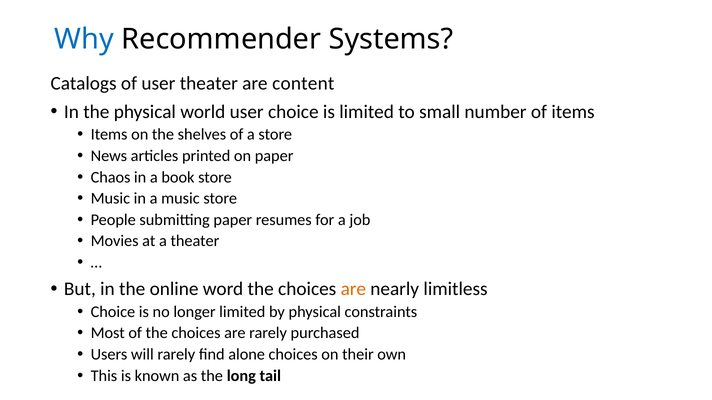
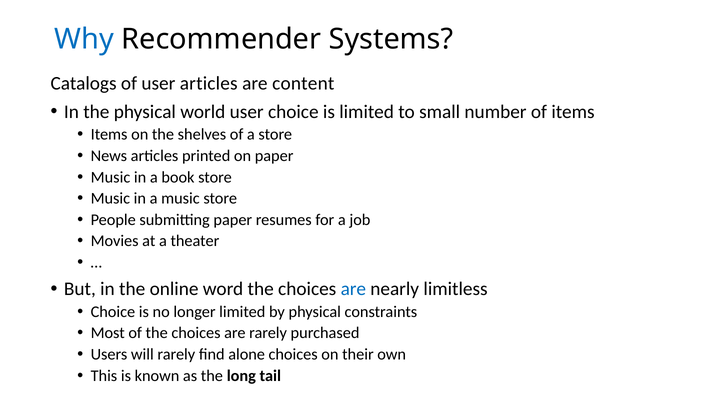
user theater: theater -> articles
Chaos at (111, 177): Chaos -> Music
are at (353, 289) colour: orange -> blue
